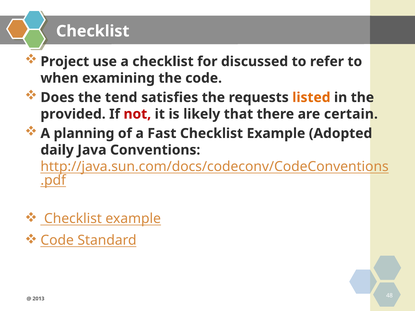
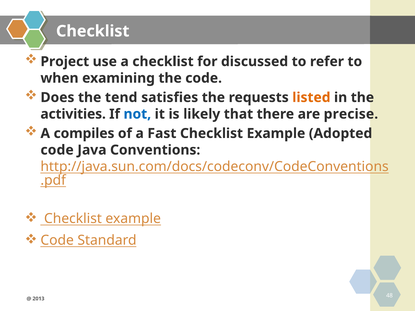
provided: provided -> activities
not colour: red -> blue
certain: certain -> precise
planning: planning -> compiles
daily at (57, 150): daily -> code
